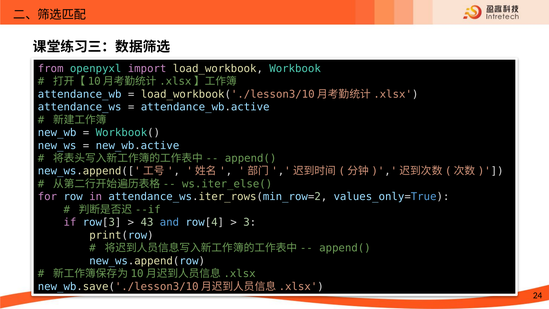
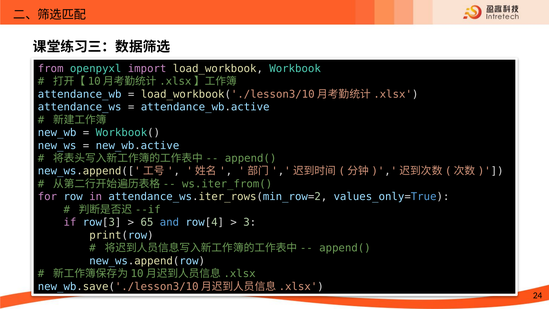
ws.iter_else(: ws.iter_else( -> ws.iter_from(
43: 43 -> 65
